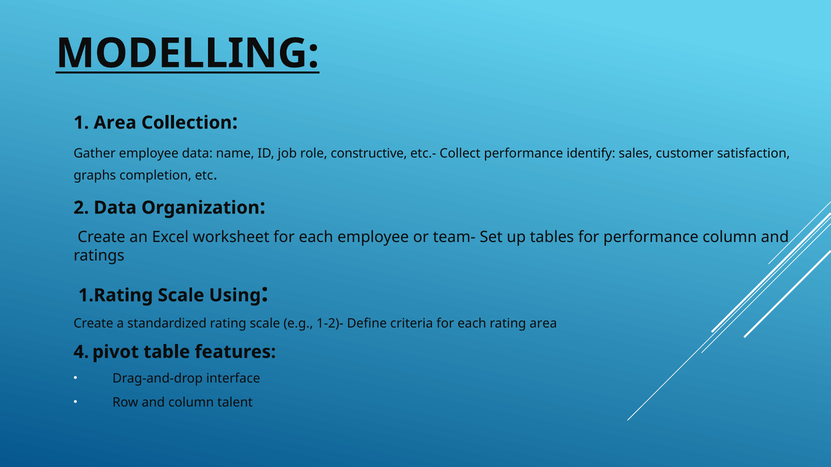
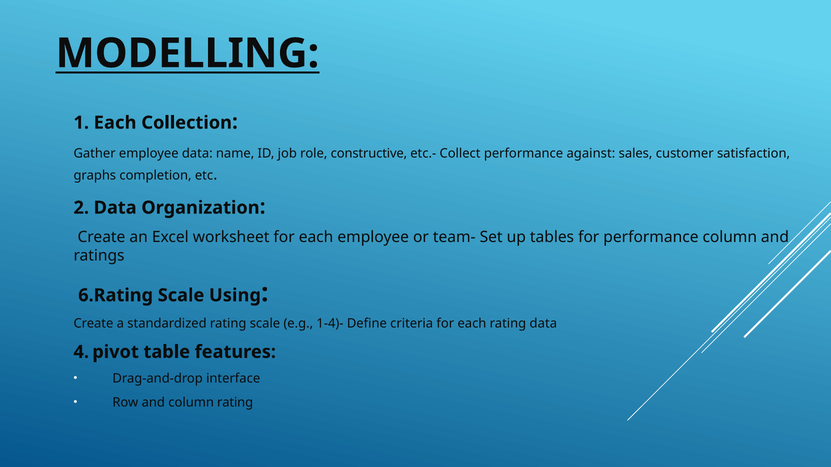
1 Area: Area -> Each
identify: identify -> against
1.Rating: 1.Rating -> 6.Rating
1-2)-: 1-2)- -> 1-4)-
rating area: area -> data
column talent: talent -> rating
